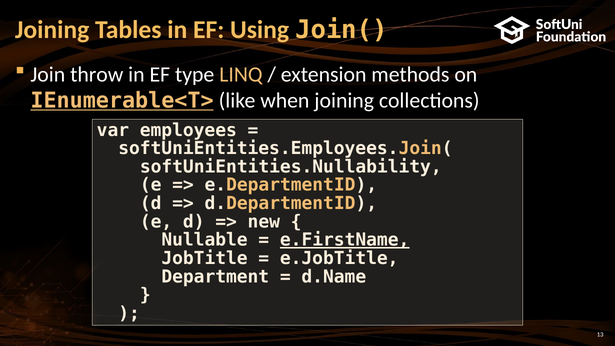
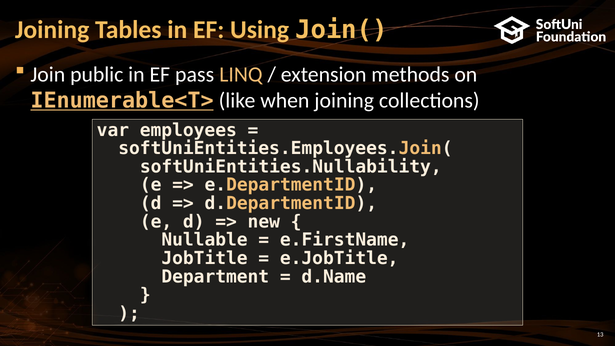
throw: throw -> public
type: type -> pass
e.FirstName underline: present -> none
